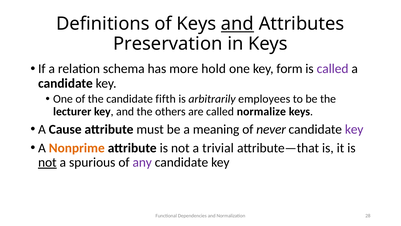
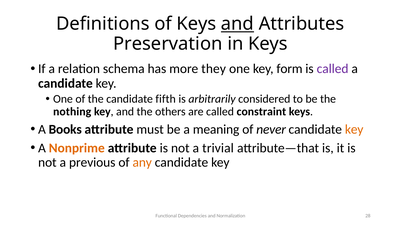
hold: hold -> they
employees: employees -> considered
lecturer: lecturer -> nothing
normalize: normalize -> constraint
Cause: Cause -> Books
key at (354, 129) colour: purple -> orange
not at (47, 162) underline: present -> none
spurious: spurious -> previous
any colour: purple -> orange
